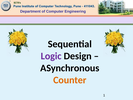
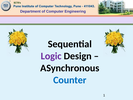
Counter colour: orange -> blue
